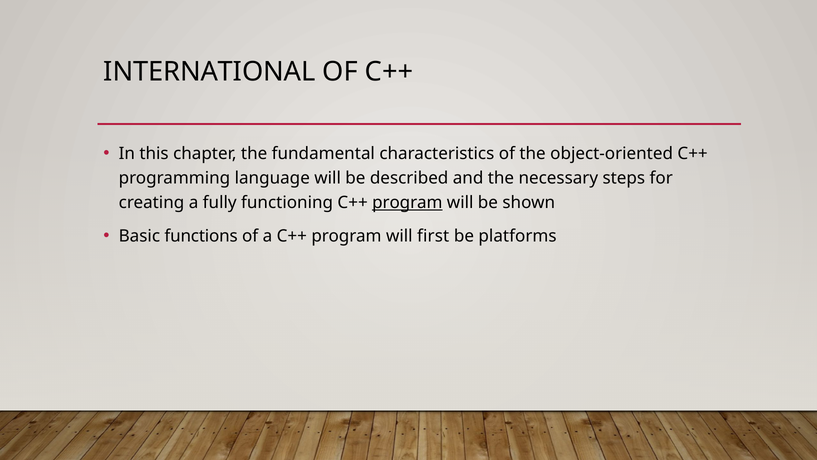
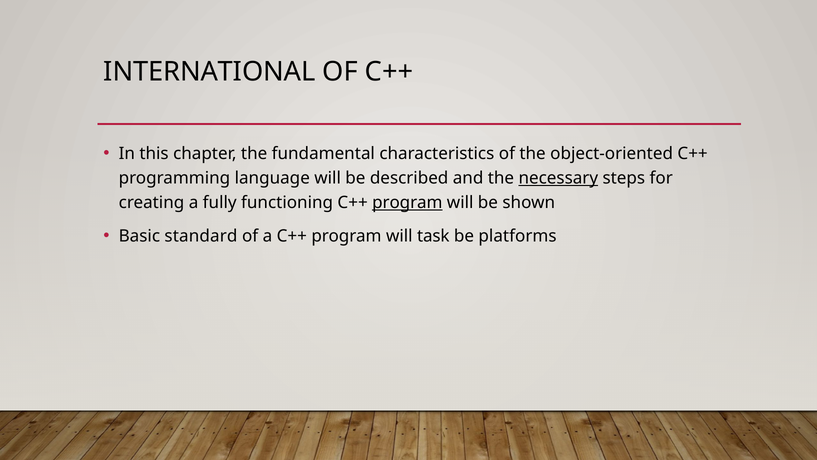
necessary underline: none -> present
functions: functions -> standard
first: first -> task
